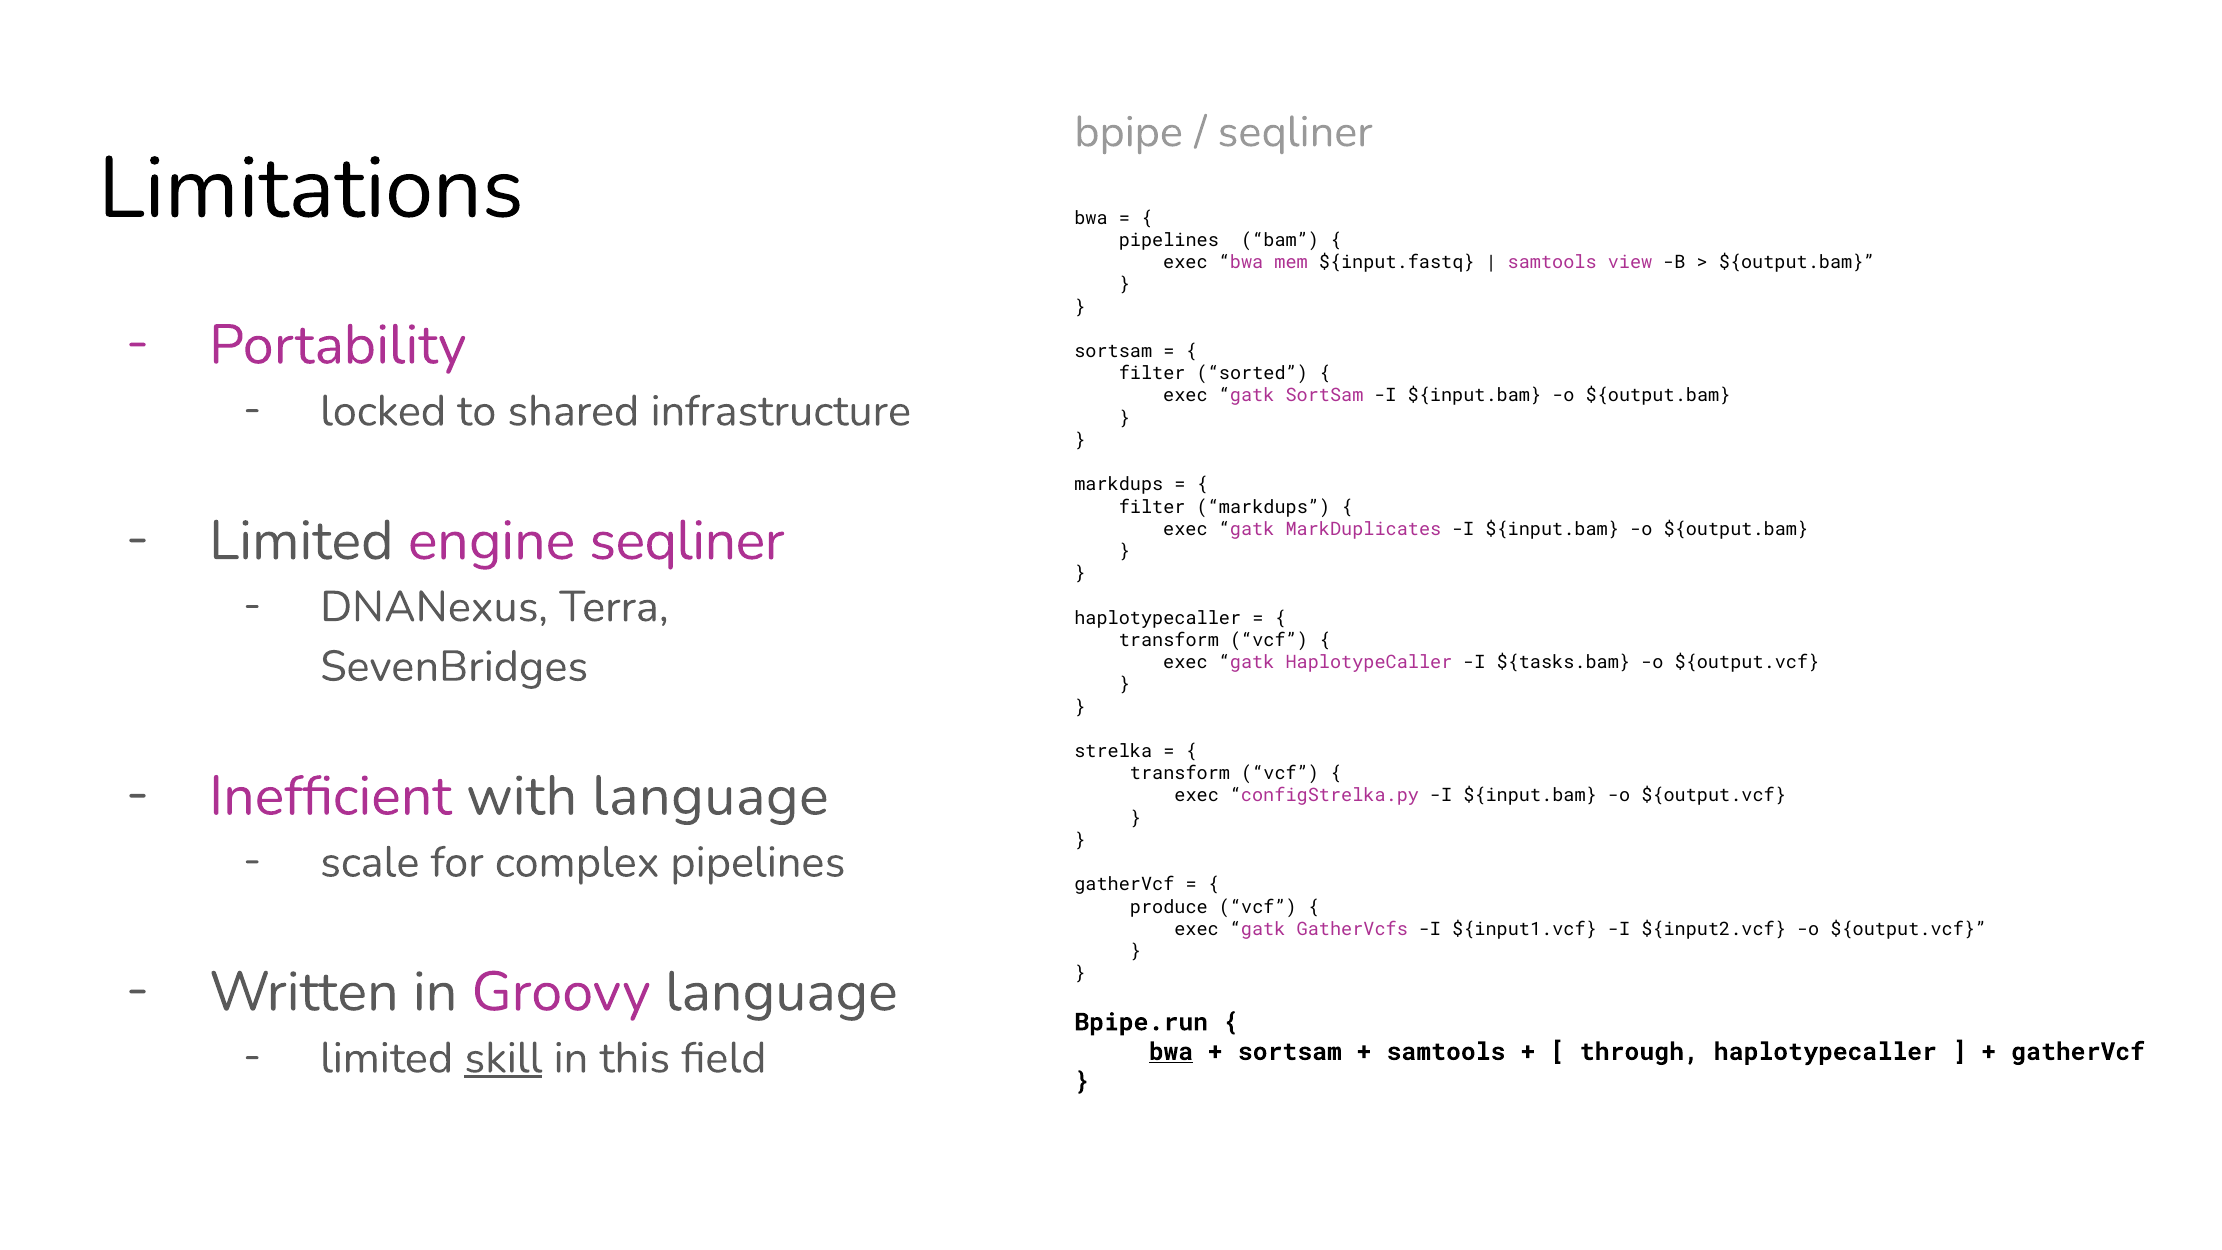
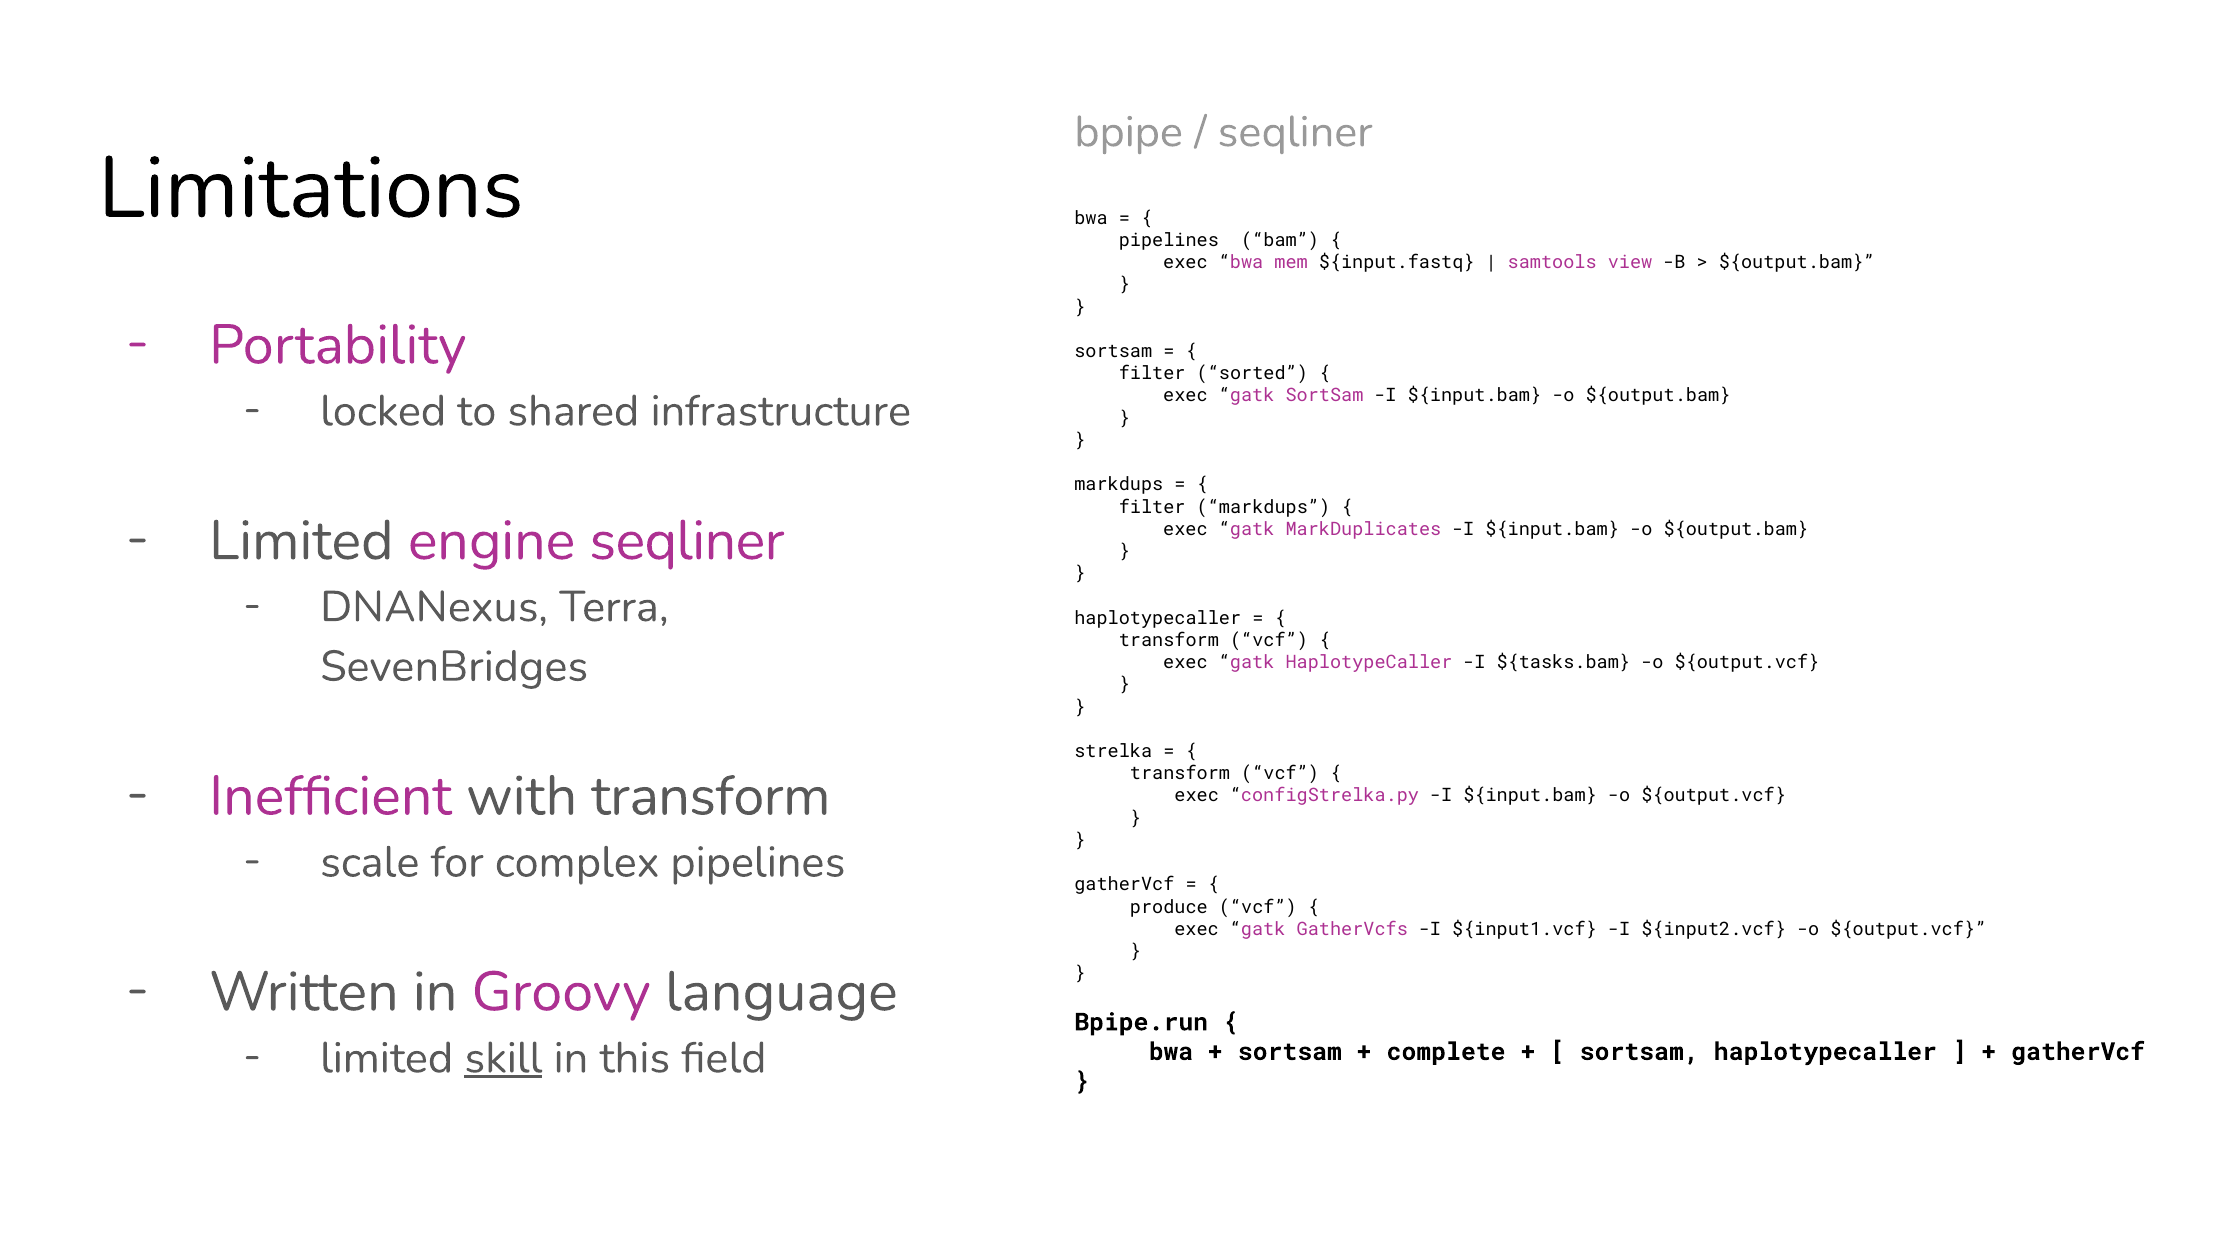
with language: language -> transform
bwa at (1171, 1052) underline: present -> none
samtools at (1446, 1052): samtools -> complete
through at (1639, 1052): through -> sortsam
